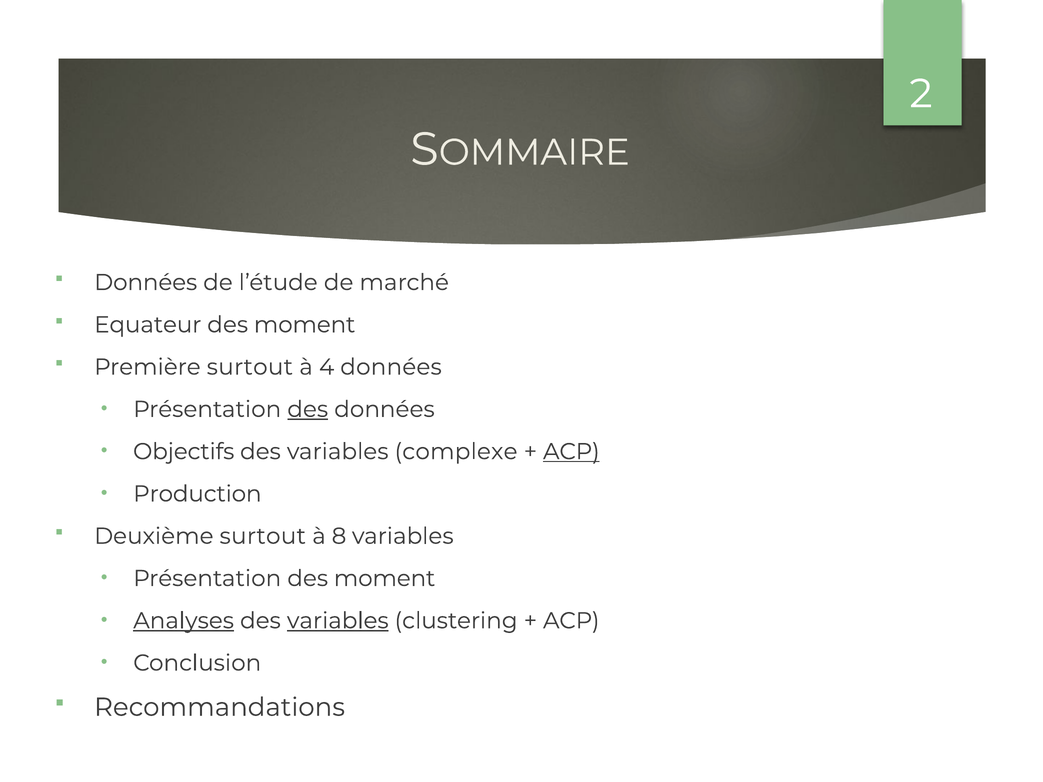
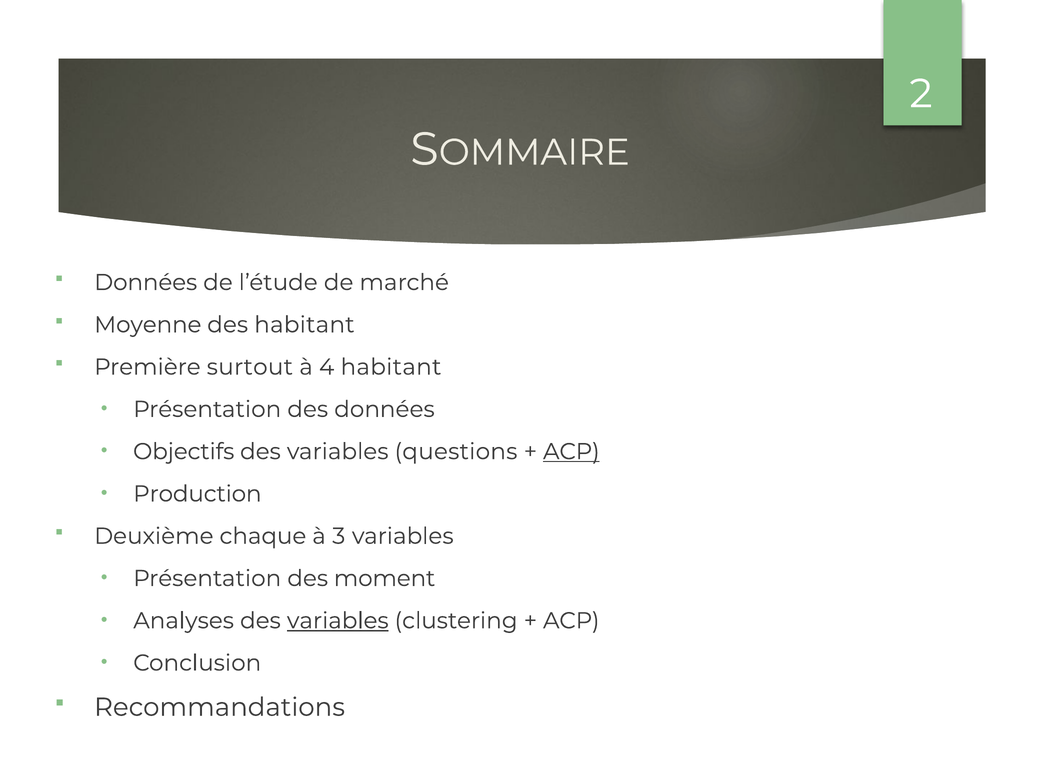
Equateur: Equateur -> Moyenne
moment at (305, 325): moment -> habitant
4 données: données -> habitant
des at (308, 409) underline: present -> none
complexe: complexe -> questions
Deuxième surtout: surtout -> chaque
8: 8 -> 3
Analyses underline: present -> none
